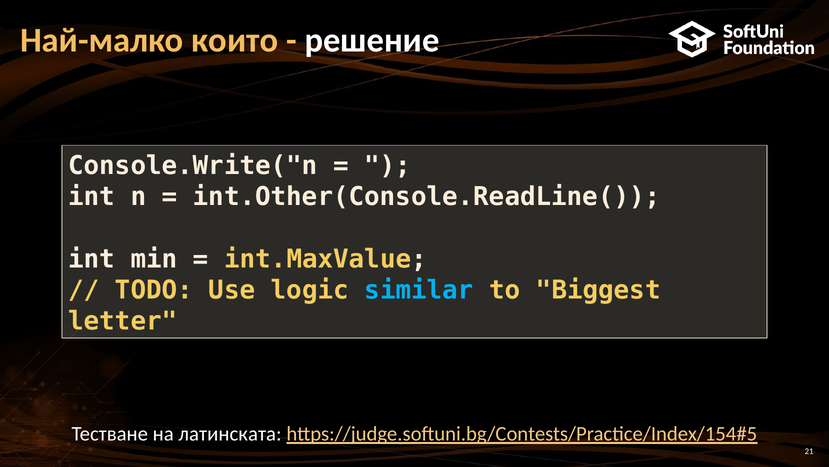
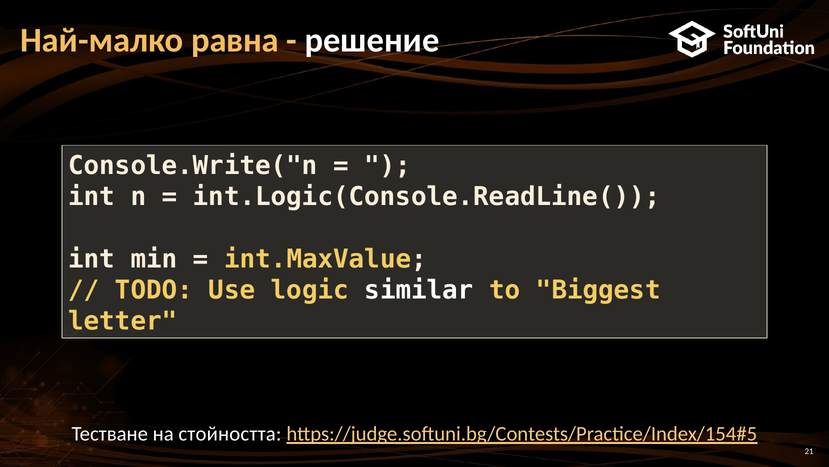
които: които -> равна
int.Other(Console.ReadLine(: int.Other(Console.ReadLine( -> int.Logic(Console.ReadLine(
similar colour: light blue -> white
латинската: латинската -> стойността
